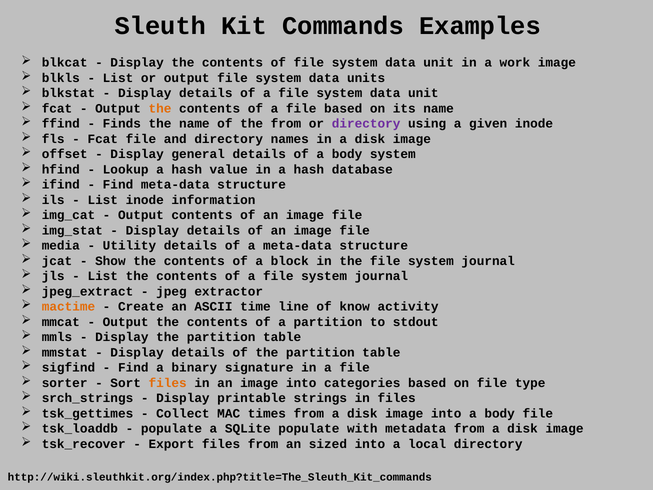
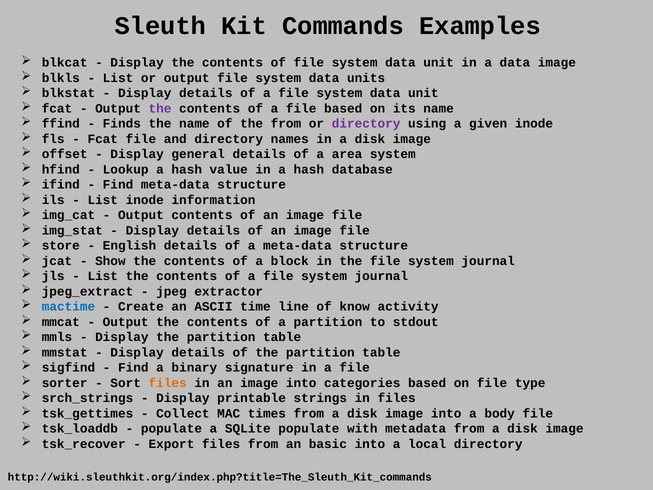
a work: work -> data
the at (160, 108) colour: orange -> purple
of a body: body -> area
media: media -> store
Utility: Utility -> English
mactime colour: orange -> blue
sized: sized -> basic
